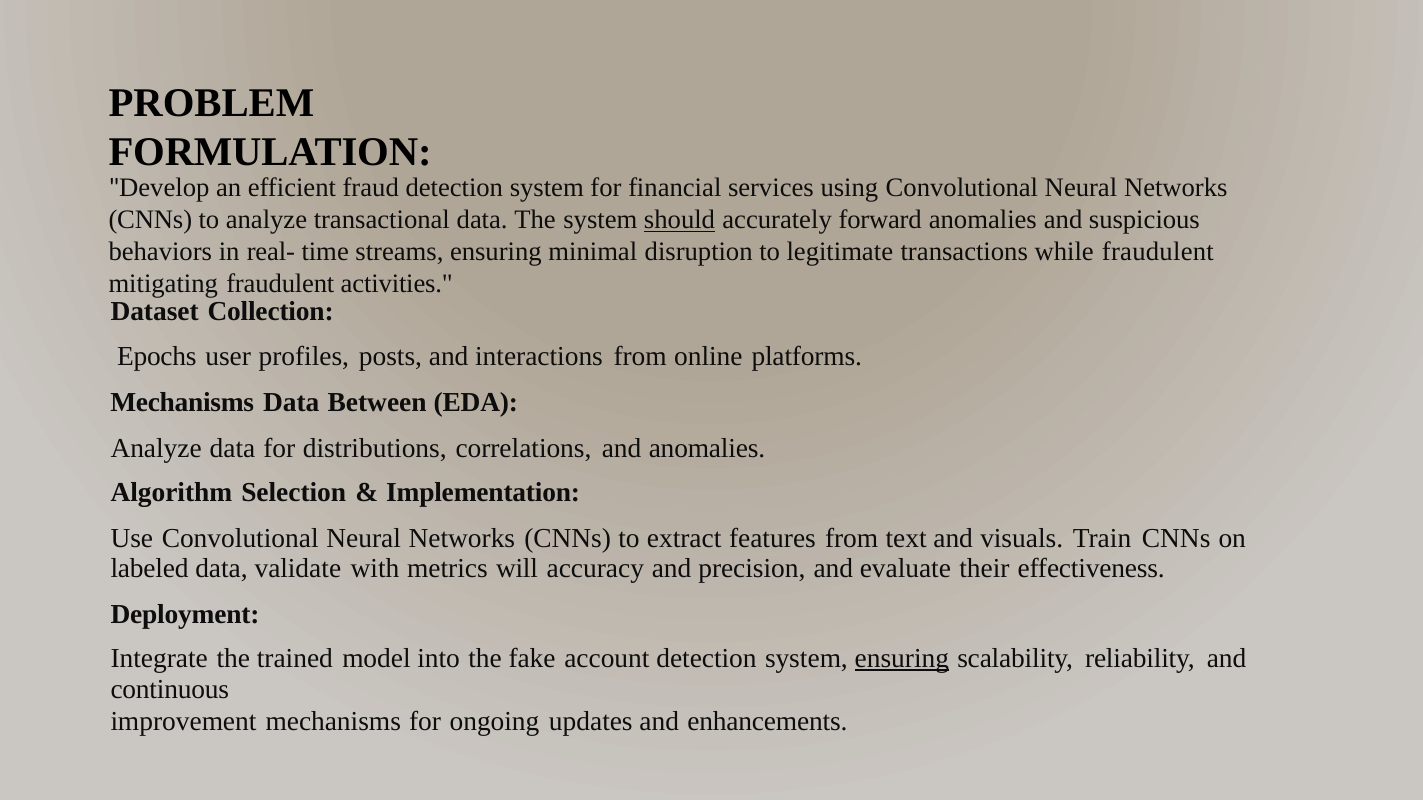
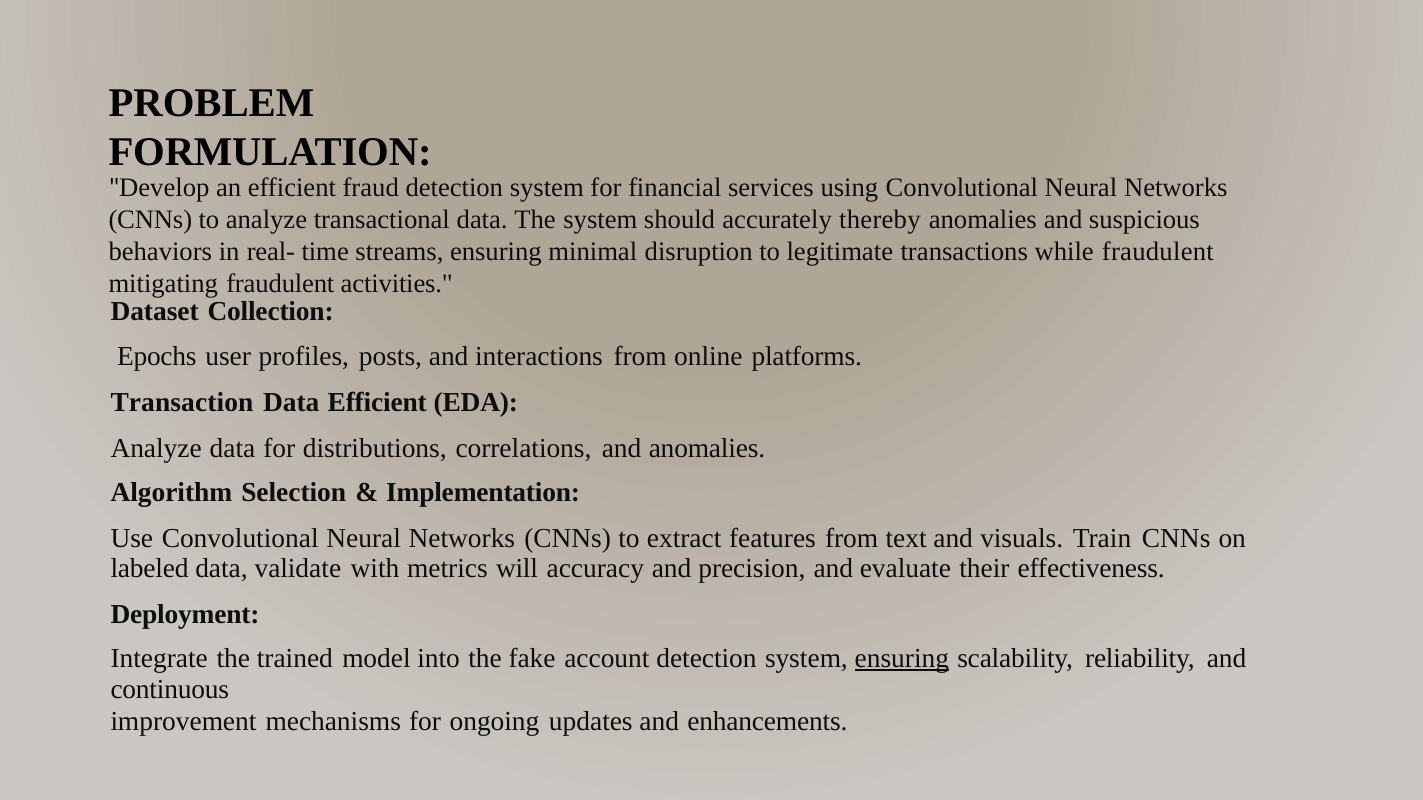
should underline: present -> none
forward: forward -> thereby
Mechanisms at (182, 403): Mechanisms -> Transaction
Data Between: Between -> Efficient
